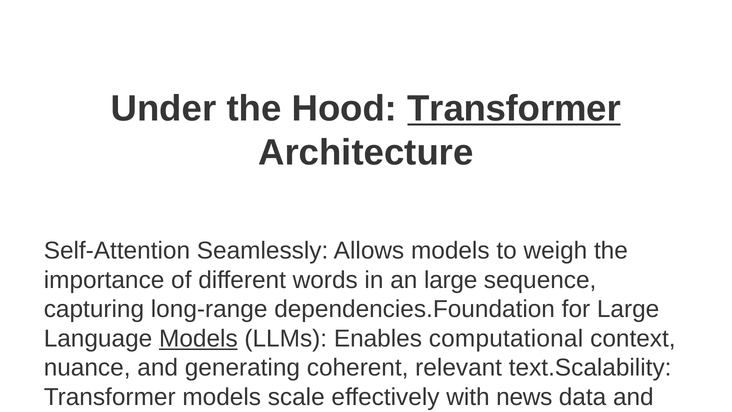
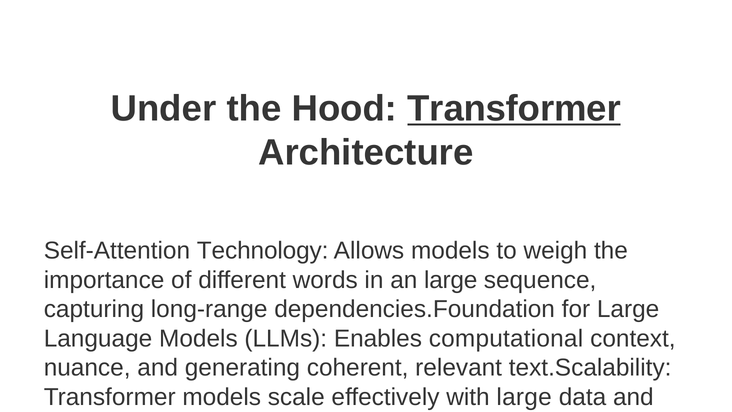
Seamlessly: Seamlessly -> Technology
Models at (198, 338) underline: present -> none
with news: news -> large
